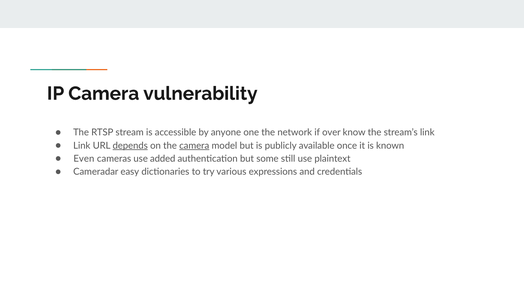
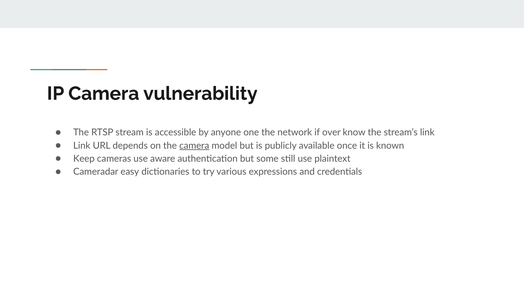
depends underline: present -> none
Even: Even -> Keep
added: added -> aware
